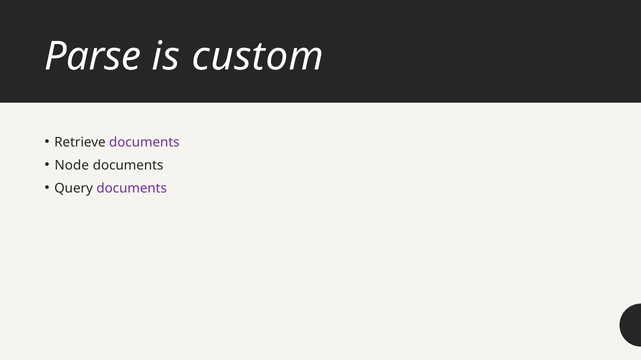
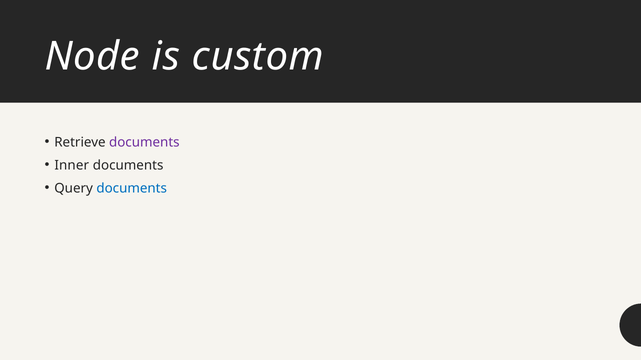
Parse: Parse -> Node
Node: Node -> Inner
documents at (132, 188) colour: purple -> blue
